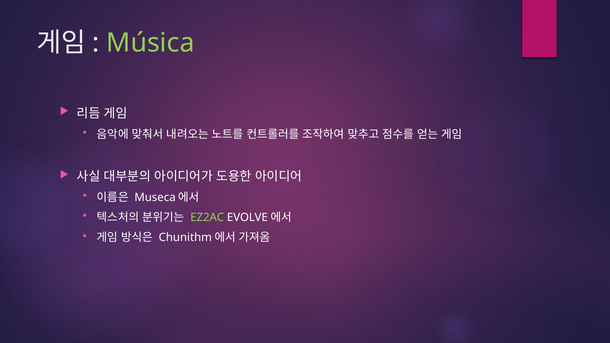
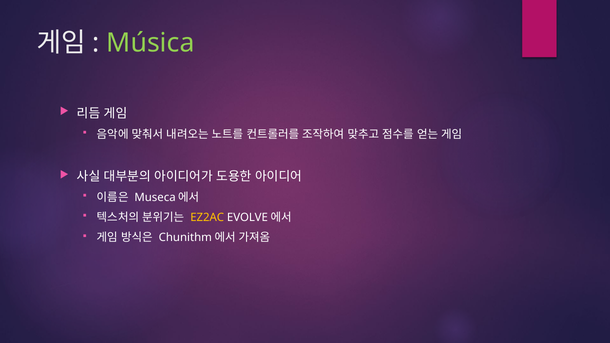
EZ2AC colour: light green -> yellow
